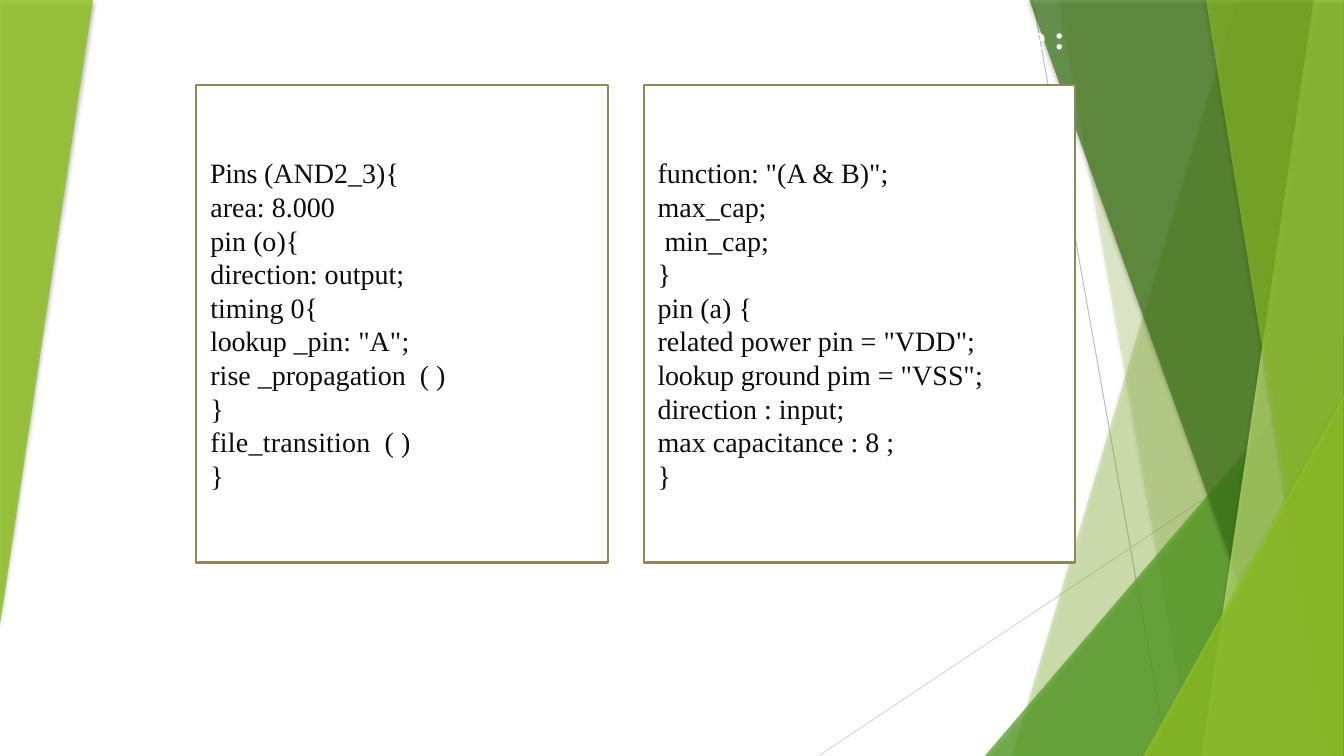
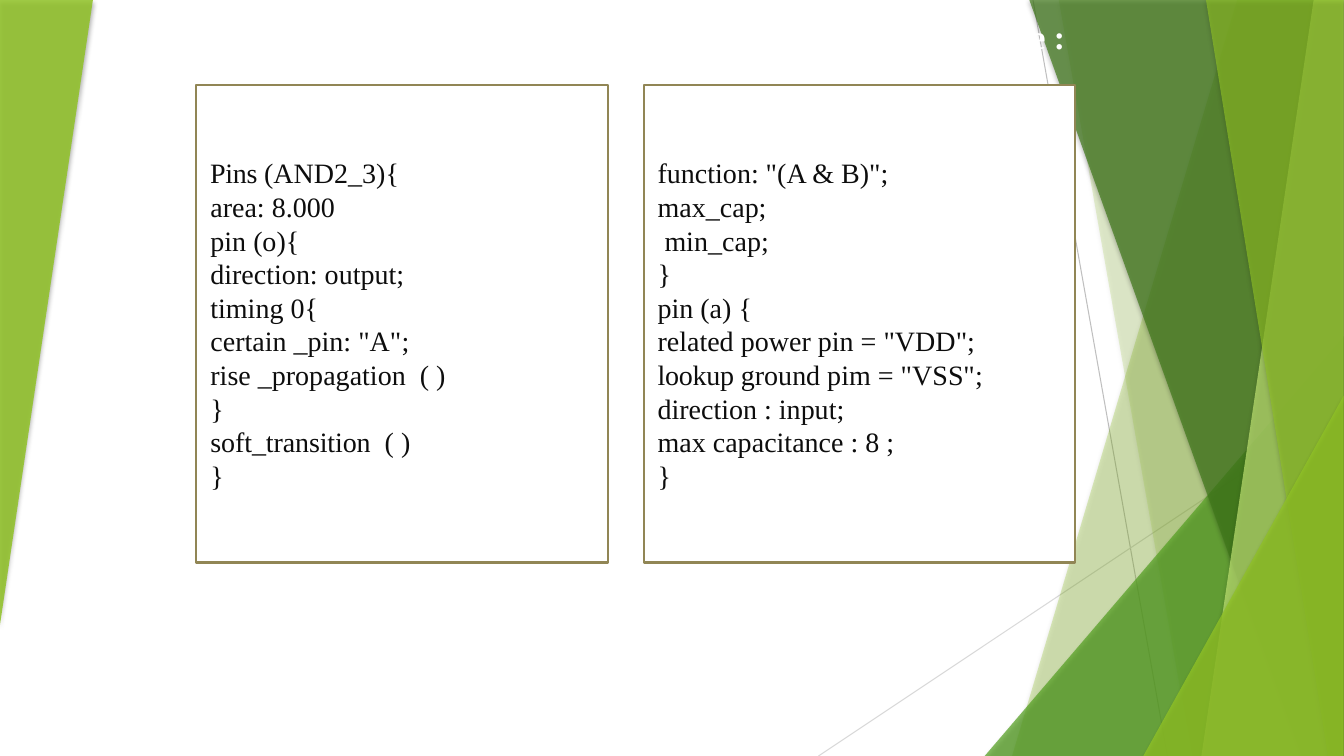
lookup at (249, 343): lookup -> certain
file_transition: file_transition -> soft_transition
